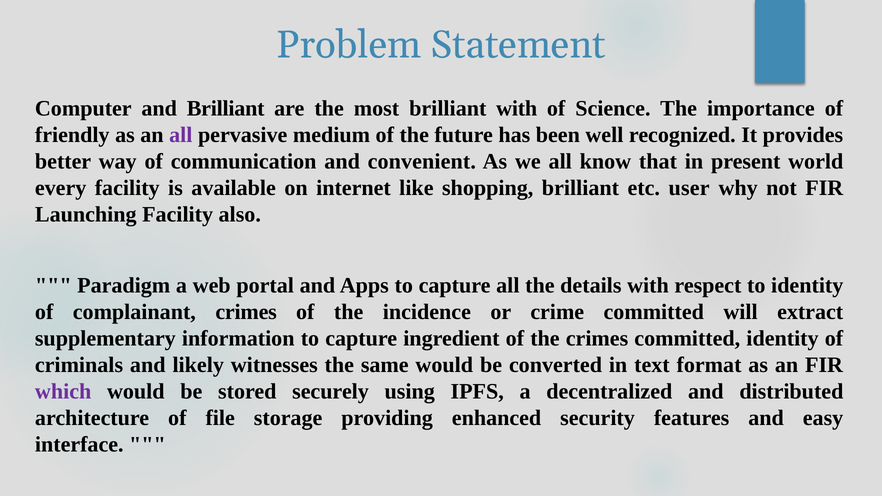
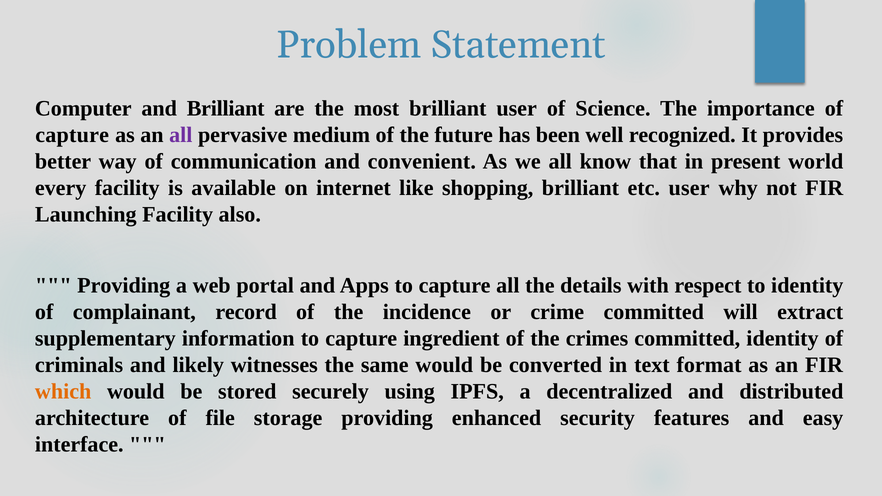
brilliant with: with -> user
friendly at (72, 135): friendly -> capture
Paradigm at (124, 286): Paradigm -> Providing
complainant crimes: crimes -> record
which colour: purple -> orange
